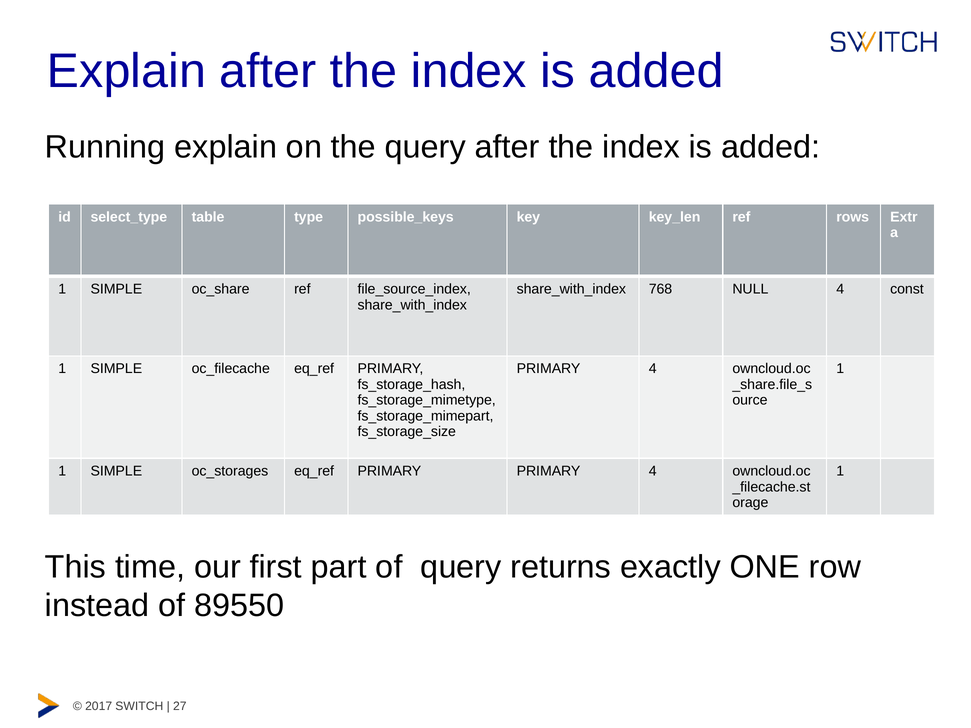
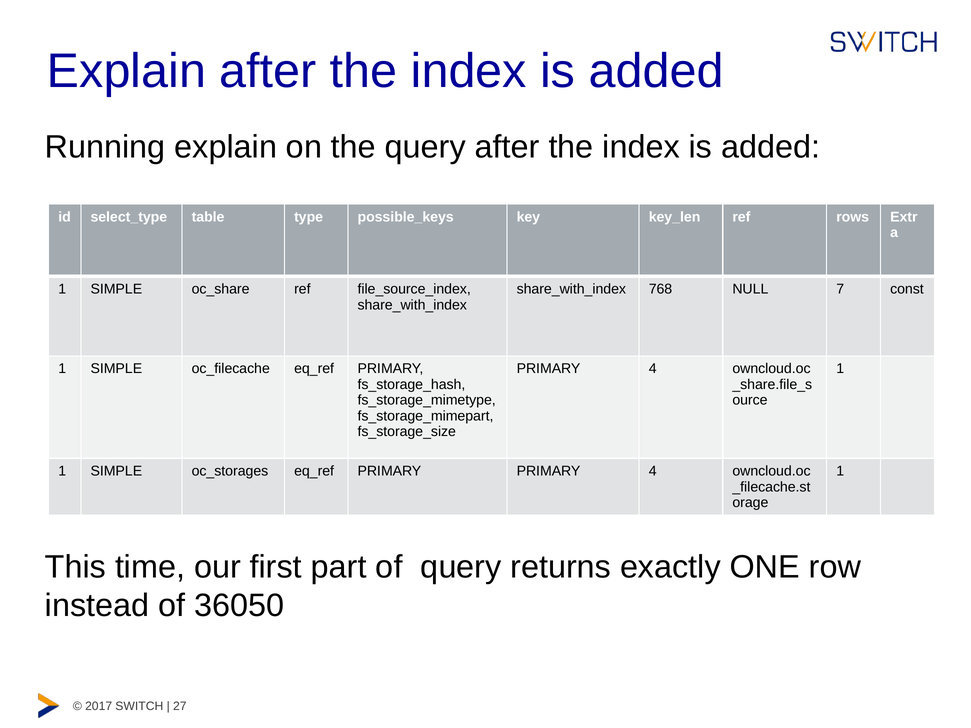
NULL 4: 4 -> 7
89550: 89550 -> 36050
